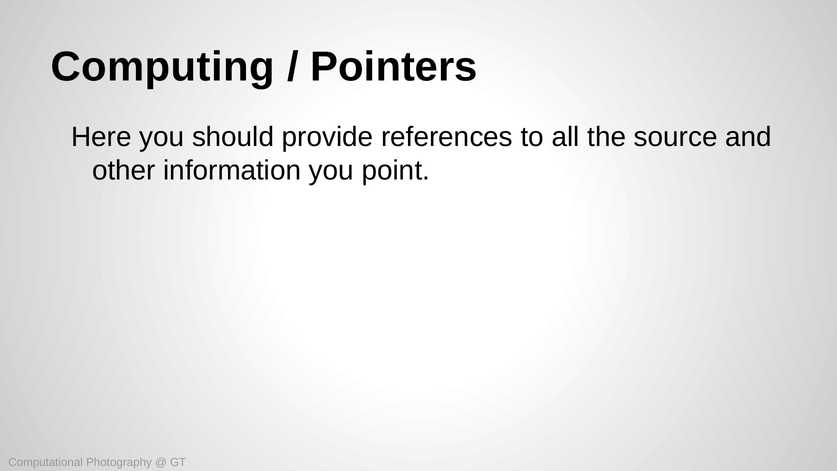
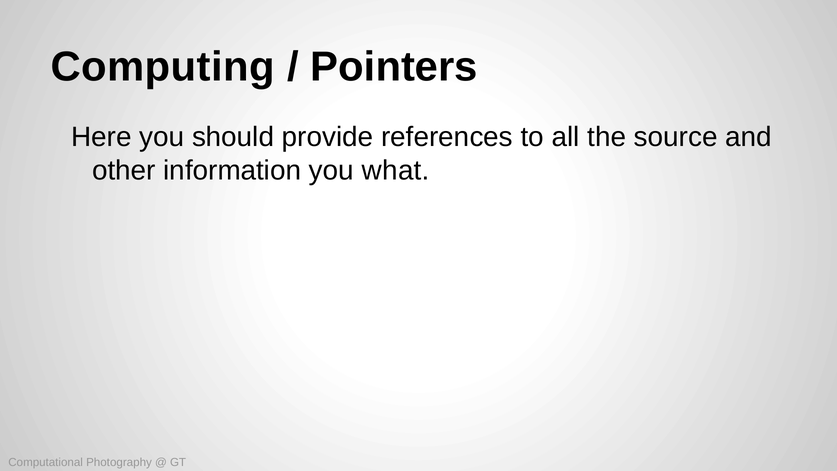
point: point -> what
